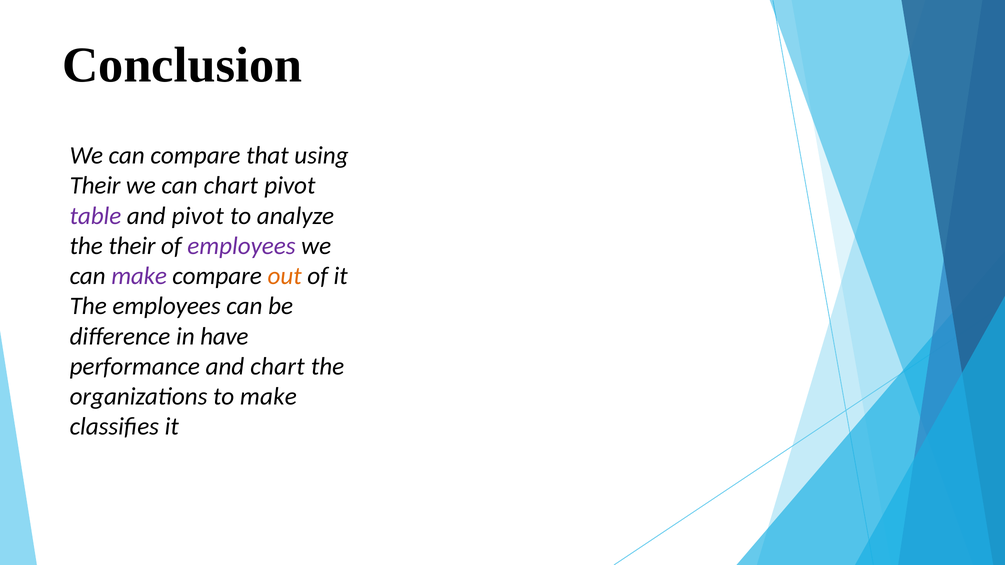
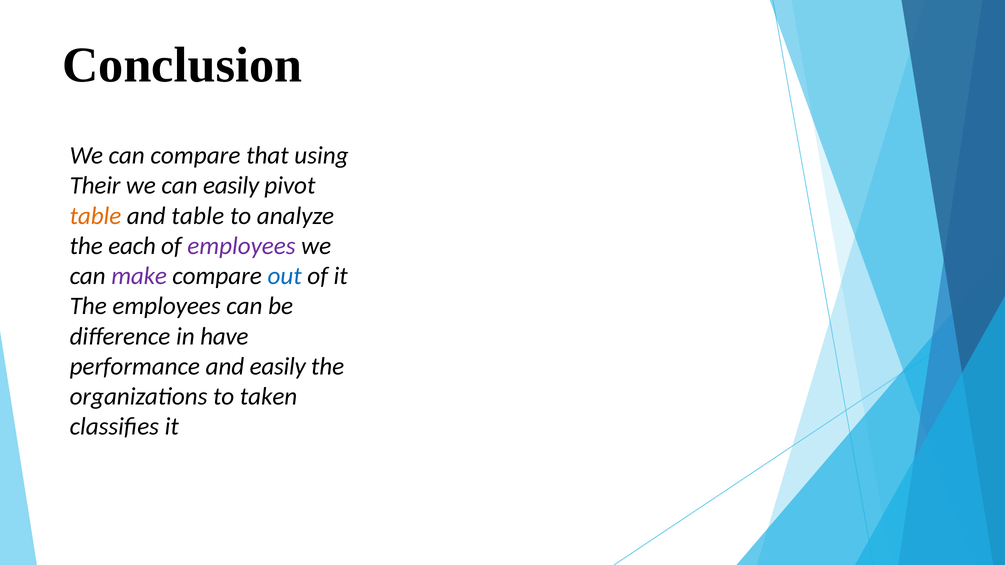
can chart: chart -> easily
table at (95, 216) colour: purple -> orange
and pivot: pivot -> table
the their: their -> each
out colour: orange -> blue
and chart: chart -> easily
to make: make -> taken
